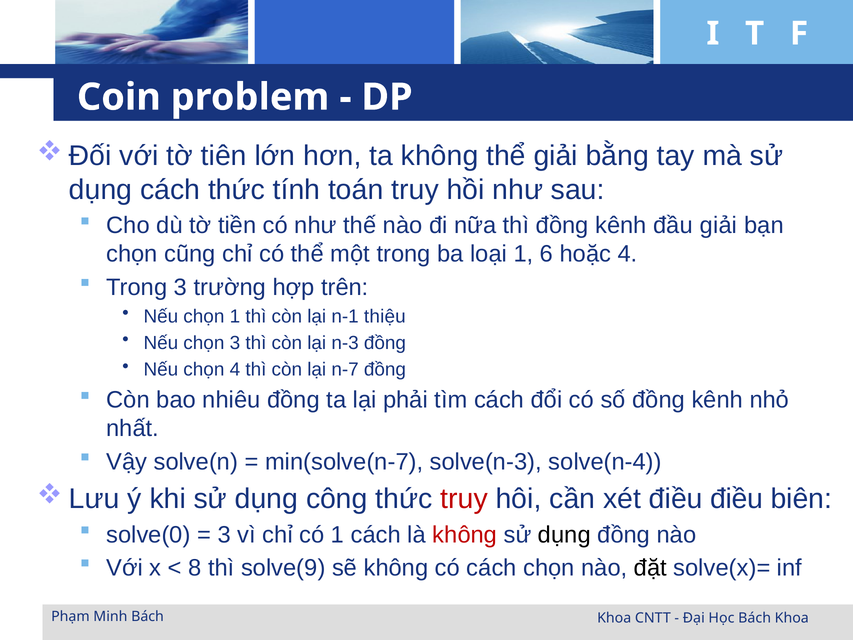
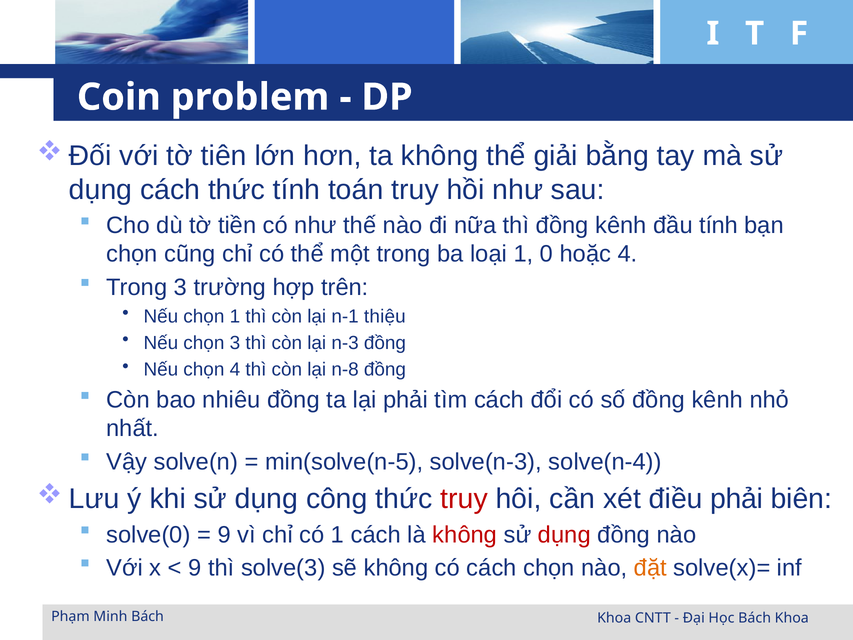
đầu giải: giải -> tính
6: 6 -> 0
n-7: n-7 -> n-8
min(solve(n-7: min(solve(n-7 -> min(solve(n-5
điều điều: điều -> phải
3 at (224, 535): 3 -> 9
dụng at (564, 535) colour: black -> red
8 at (195, 568): 8 -> 9
solve(9: solve(9 -> solve(3
đặt colour: black -> orange
